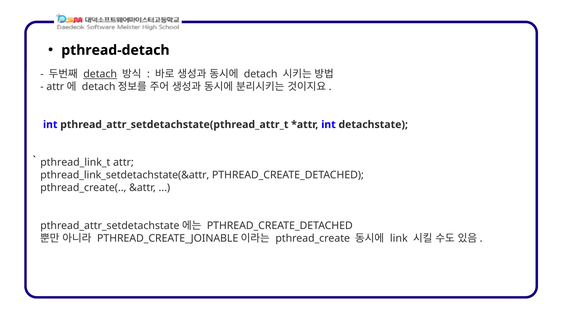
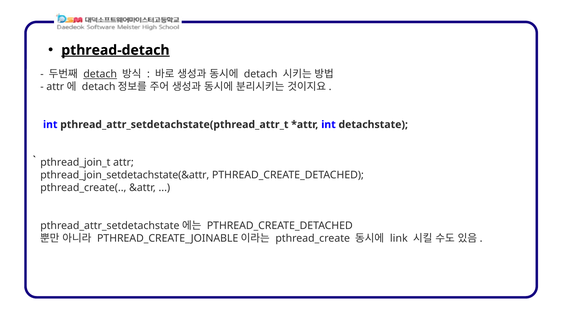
pthread-detach underline: none -> present
pthread_link_t: pthread_link_t -> pthread_join_t
pthread_link_setdetachstate(&attr: pthread_link_setdetachstate(&attr -> pthread_join_setdetachstate(&attr
